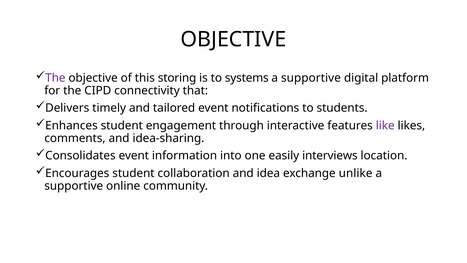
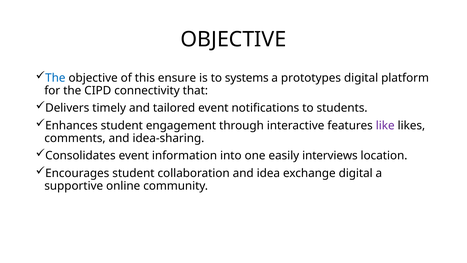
The at (55, 78) colour: purple -> blue
storing: storing -> ensure
supportive at (311, 78): supportive -> prototypes
exchange unlike: unlike -> digital
